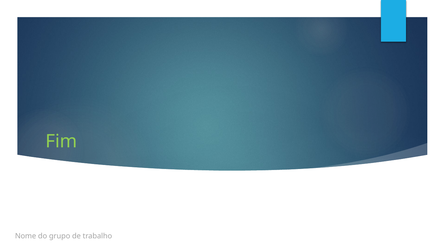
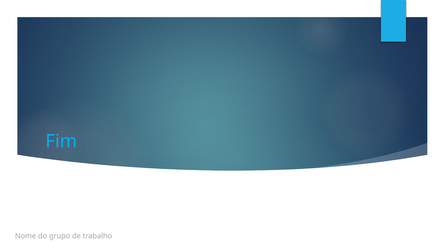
Fim colour: light green -> light blue
